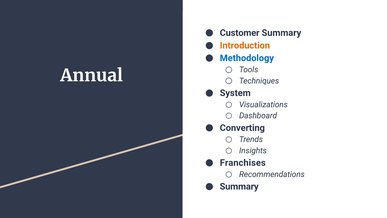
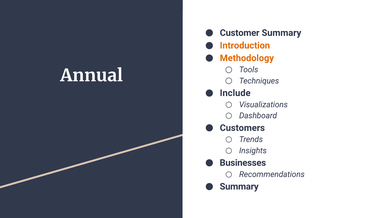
Methodology colour: blue -> orange
System: System -> Include
Converting: Converting -> Customers
Franchises: Franchises -> Businesses
